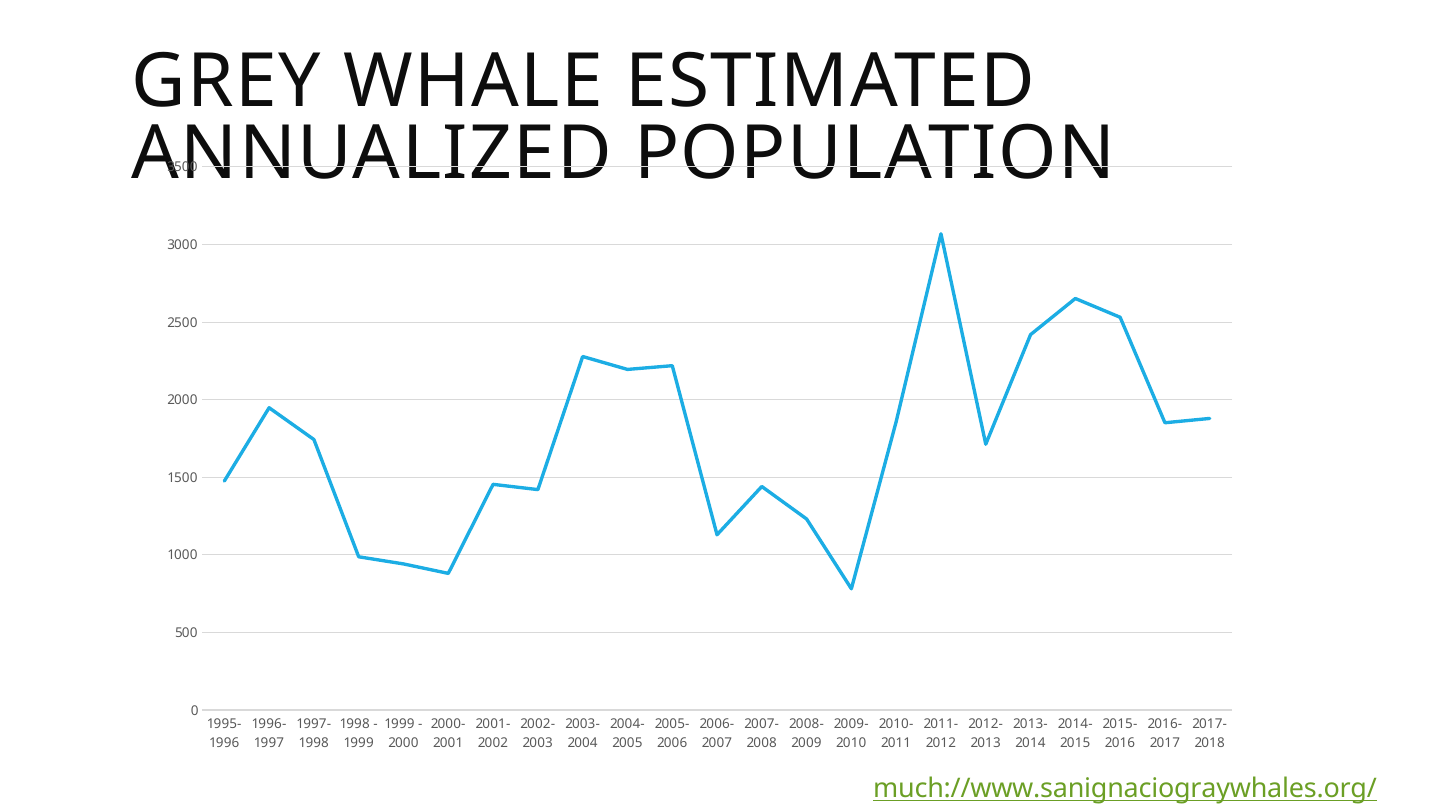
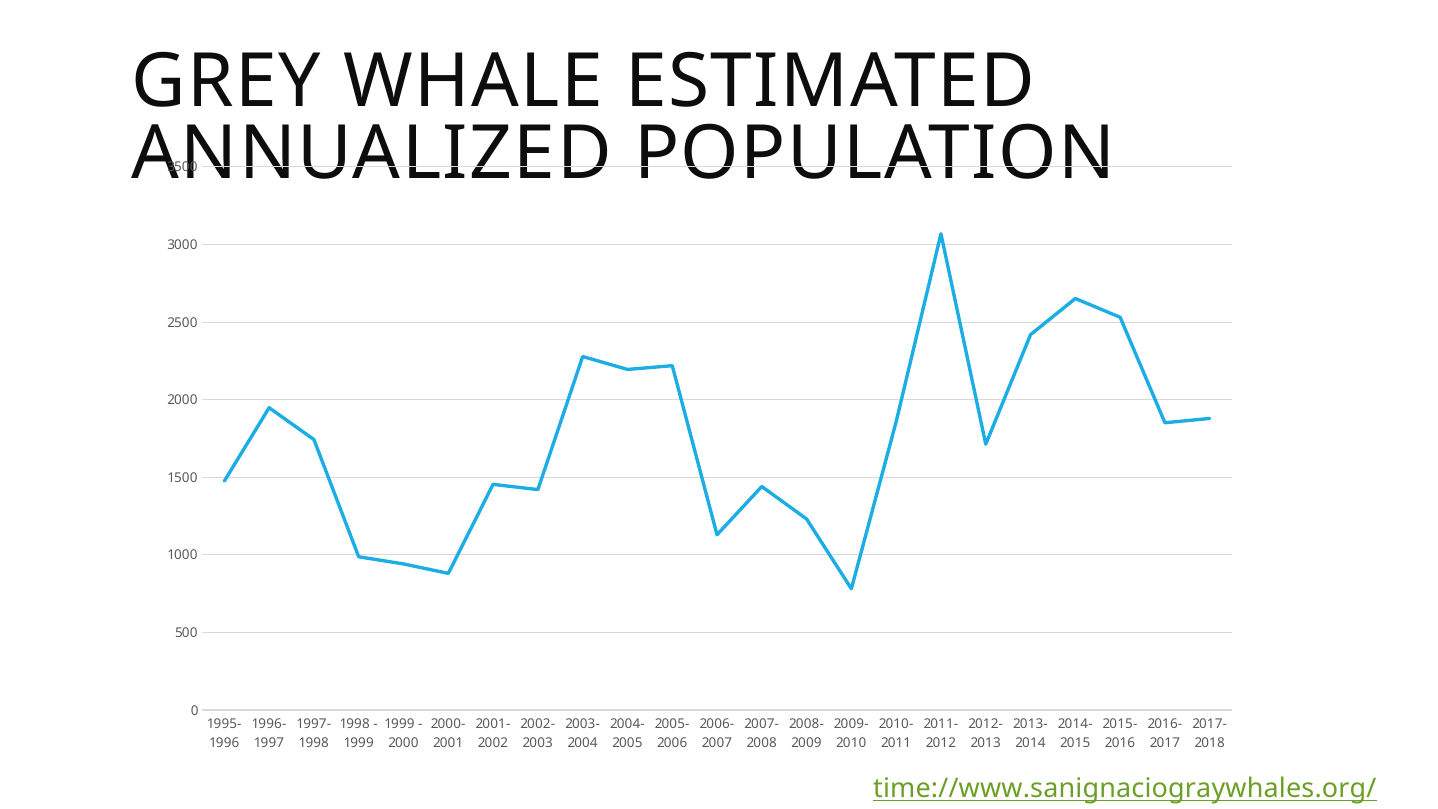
much://www.sanignaciograywhales.org/: much://www.sanignaciograywhales.org/ -> time://www.sanignaciograywhales.org/
